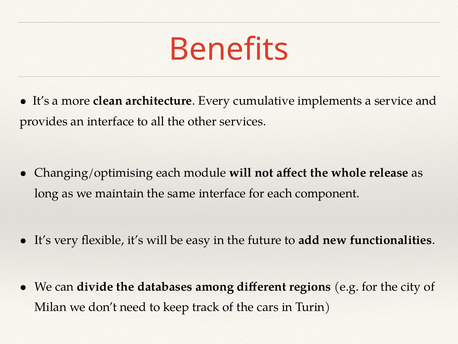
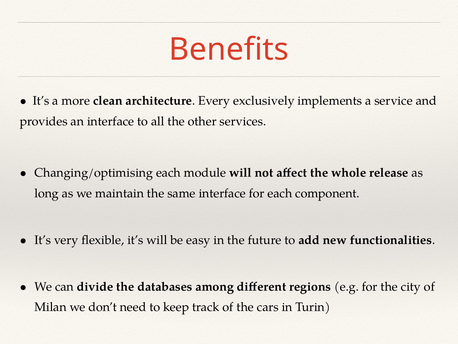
cumulative: cumulative -> exclusively
